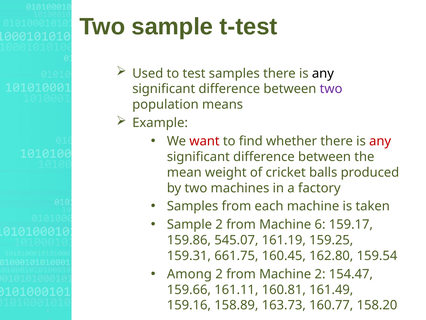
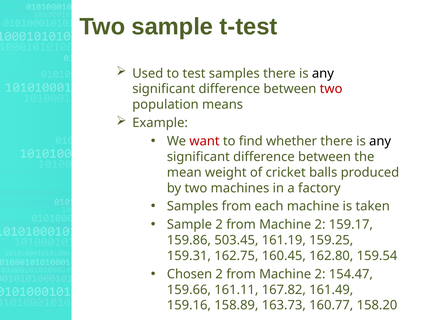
two at (331, 89) colour: purple -> red
any at (380, 141) colour: red -> black
6 at (320, 224): 6 -> 2
545.07: 545.07 -> 503.45
661.75: 661.75 -> 162.75
Among: Among -> Chosen
160.81: 160.81 -> 167.82
